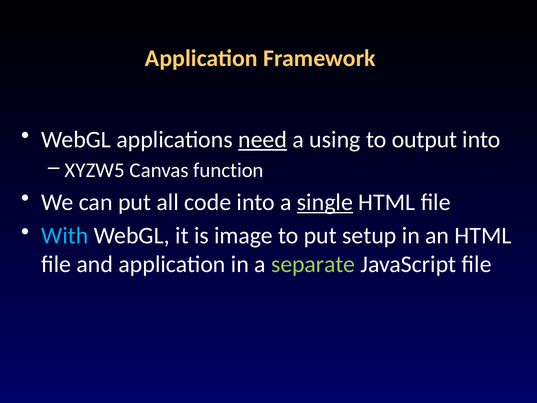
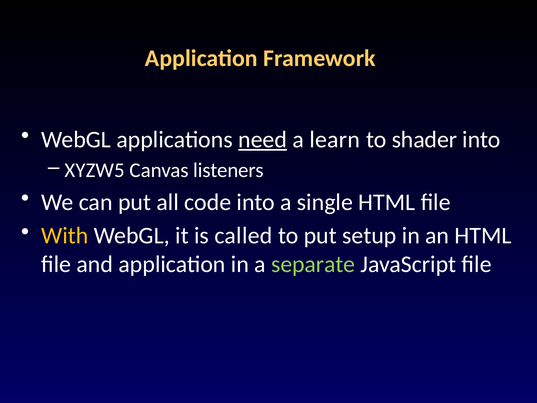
using: using -> learn
output: output -> shader
function: function -> listeners
single underline: present -> none
With colour: light blue -> yellow
image: image -> called
